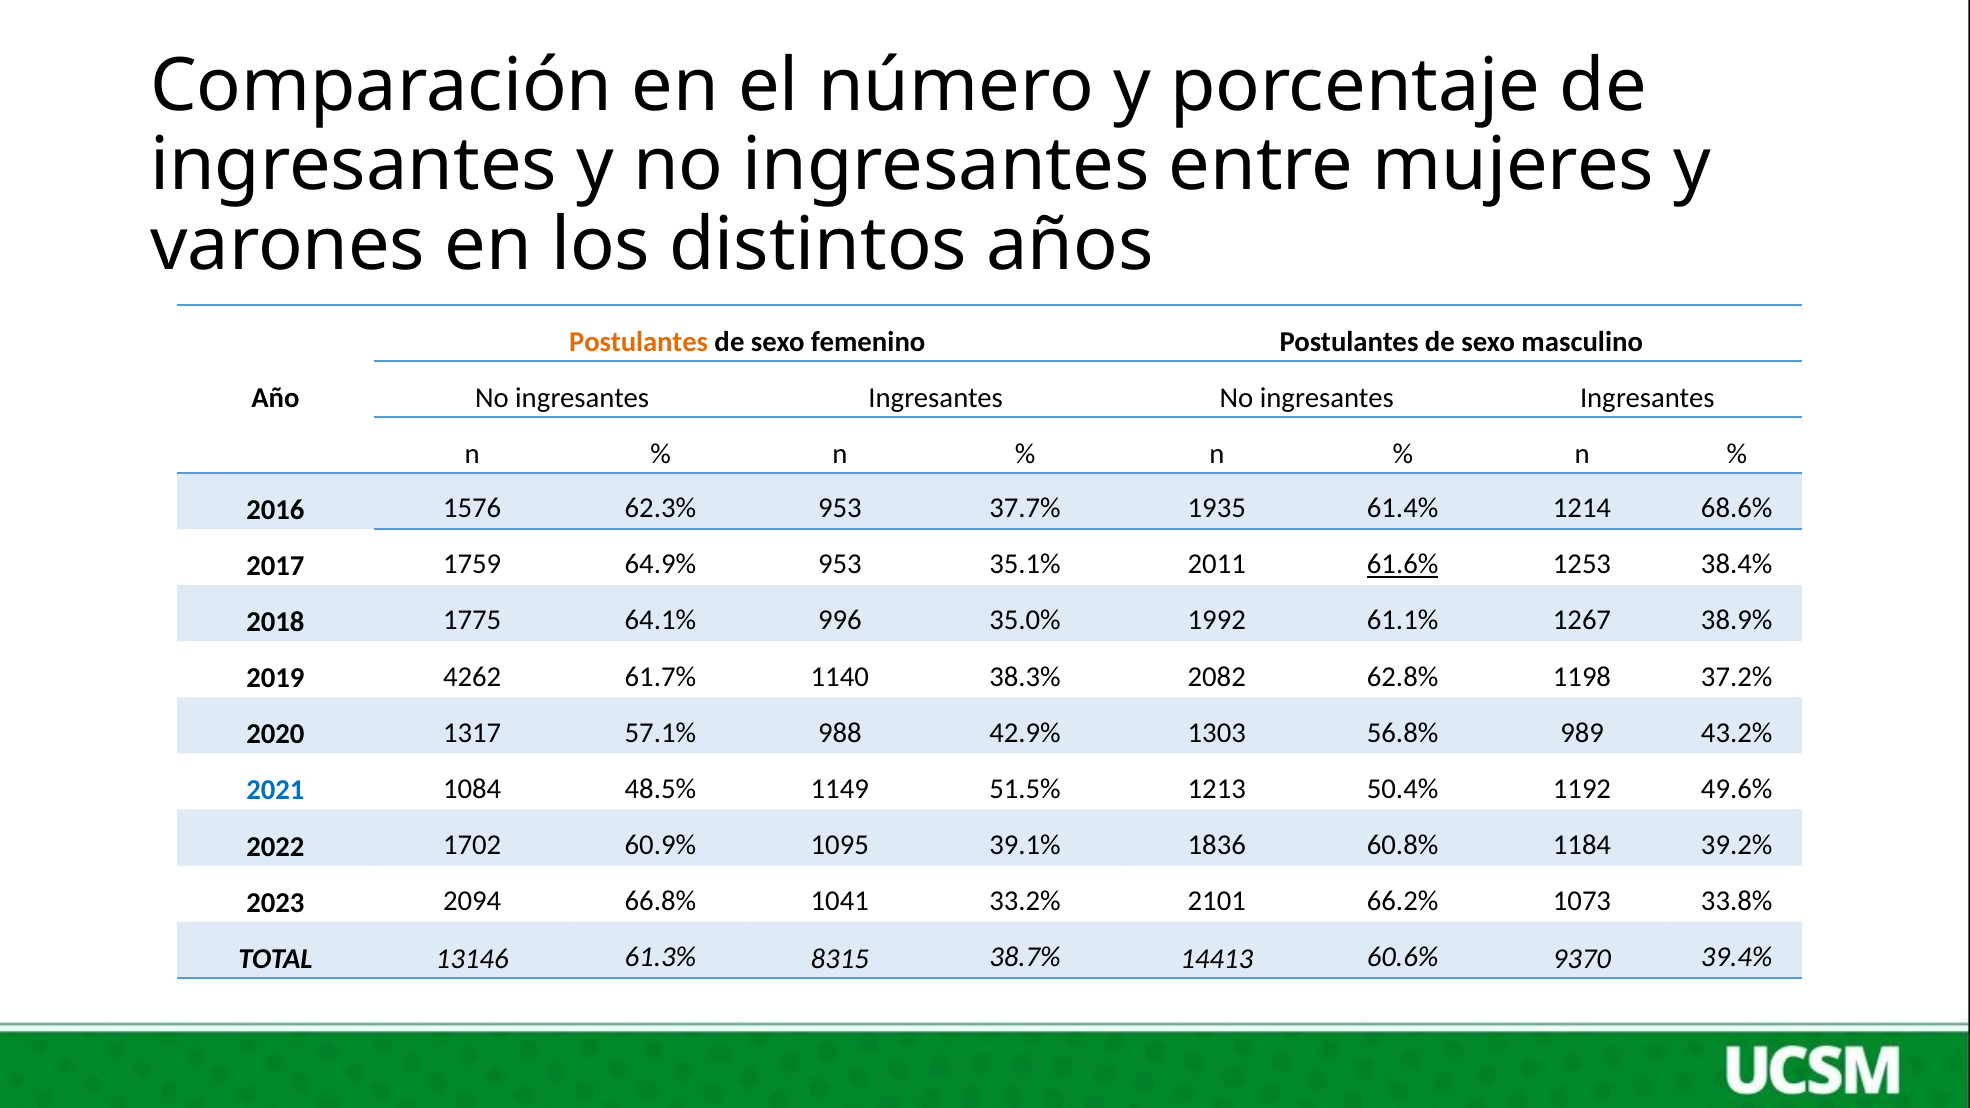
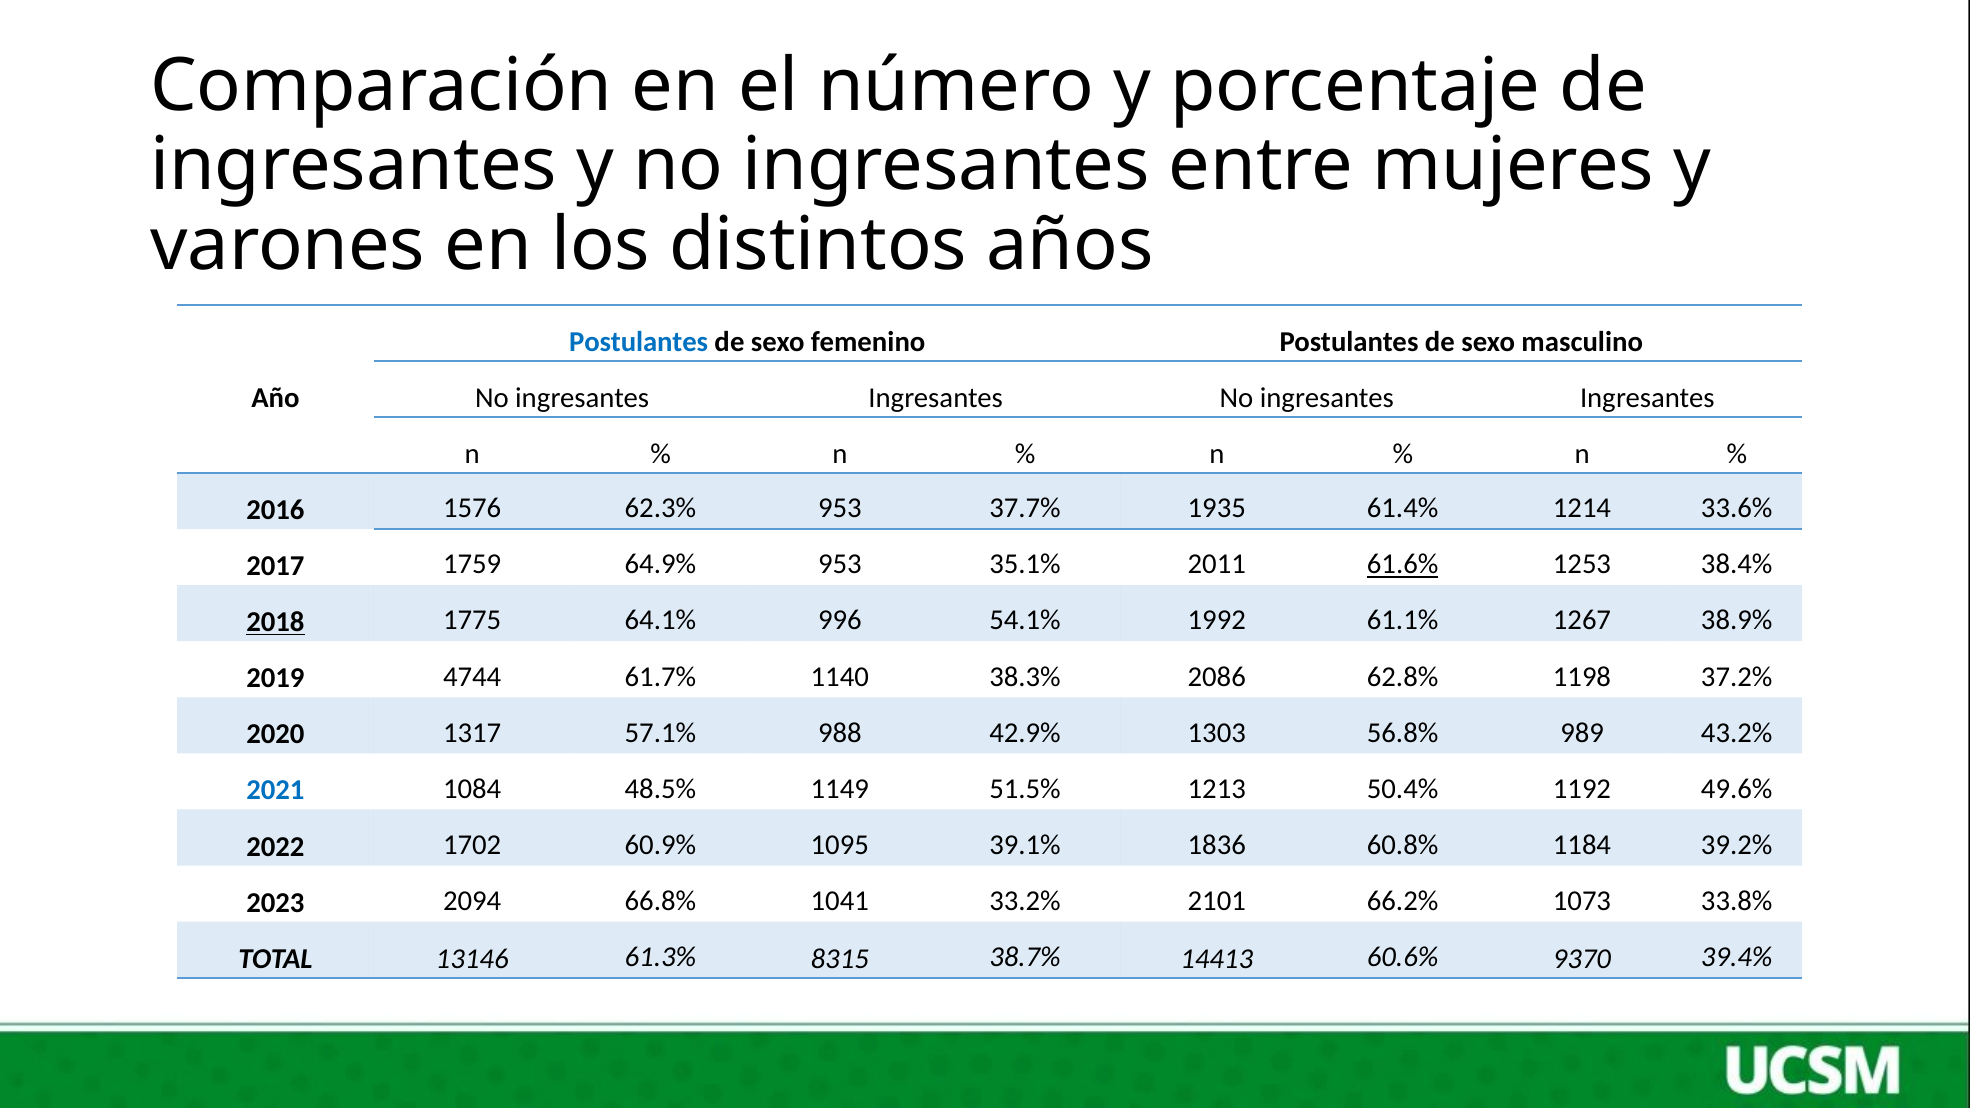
Postulantes at (639, 342) colour: orange -> blue
68.6%: 68.6% -> 33.6%
2018 underline: none -> present
35.0%: 35.0% -> 54.1%
4262: 4262 -> 4744
2082: 2082 -> 2086
